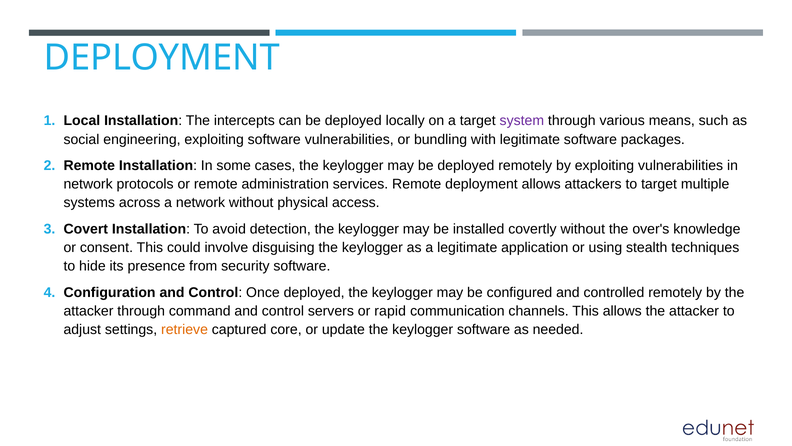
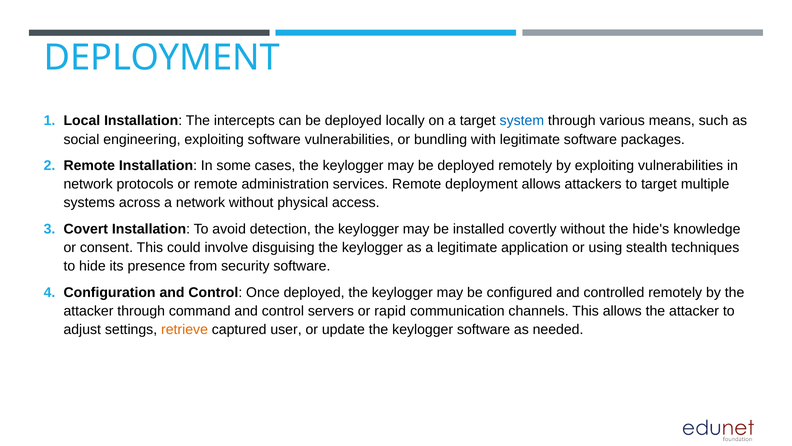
system colour: purple -> blue
over's: over's -> hide's
core: core -> user
